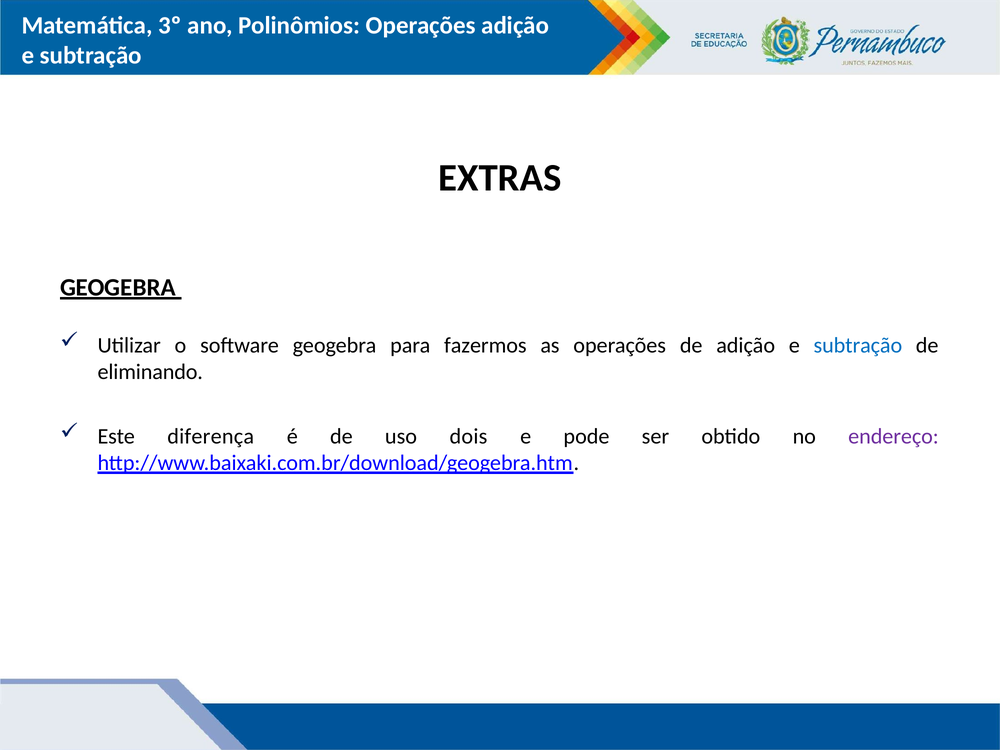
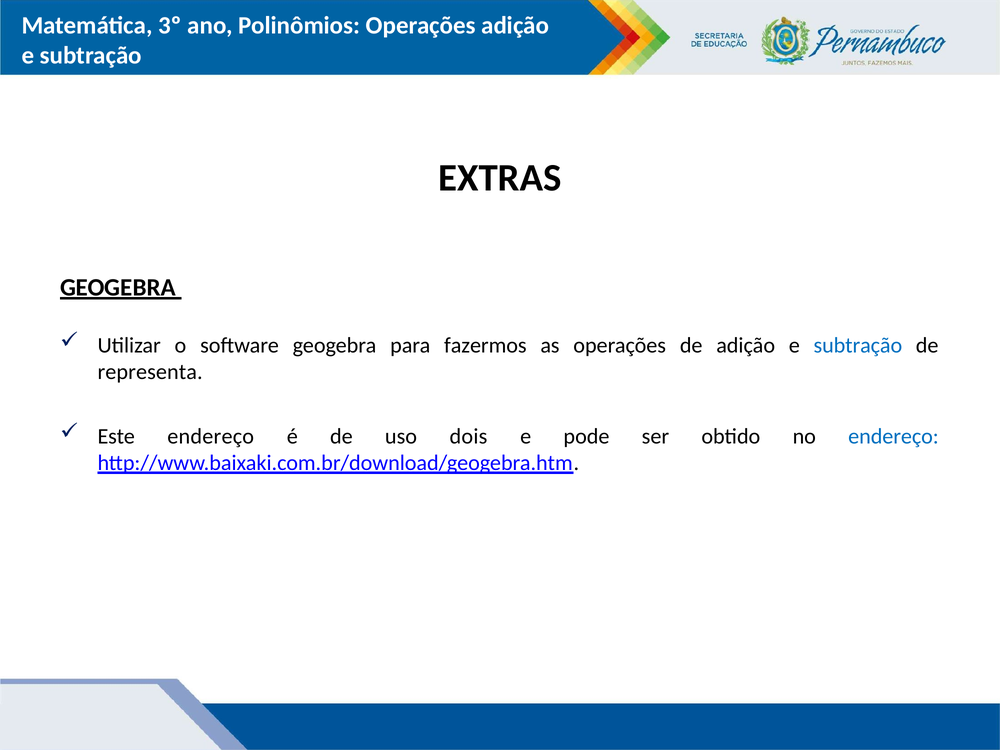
eliminando: eliminando -> representa
Este diferença: diferença -> endereço
endereço at (894, 436) colour: purple -> blue
